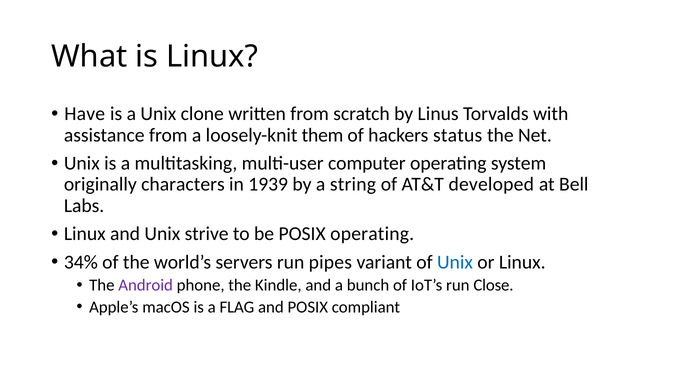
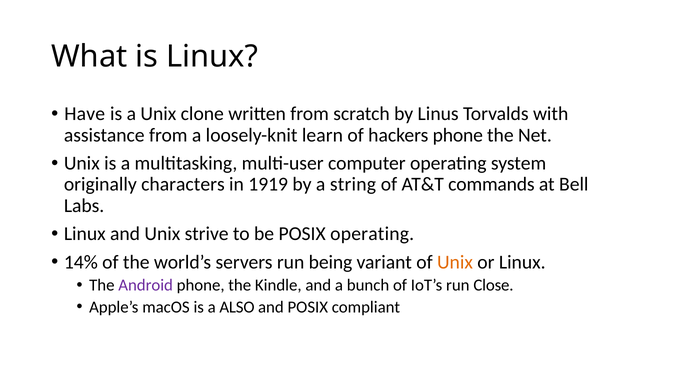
them: them -> learn
hackers status: status -> phone
1939: 1939 -> 1919
developed: developed -> commands
34%: 34% -> 14%
pipes: pipes -> being
Unix at (455, 262) colour: blue -> orange
FLAG: FLAG -> ALSO
